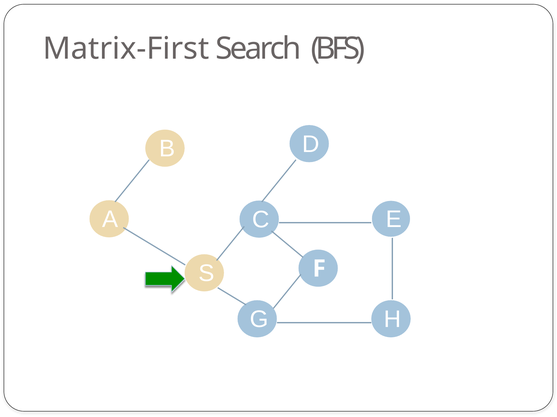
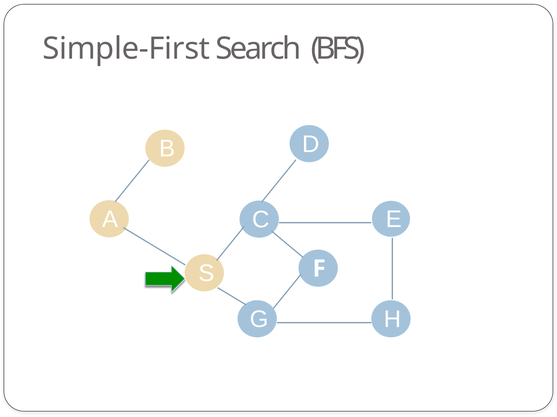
Matrix-First: Matrix-First -> Simple-First
